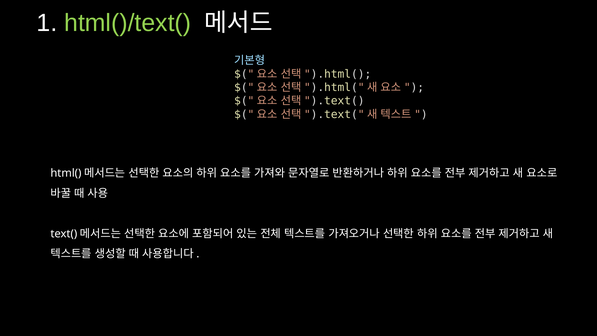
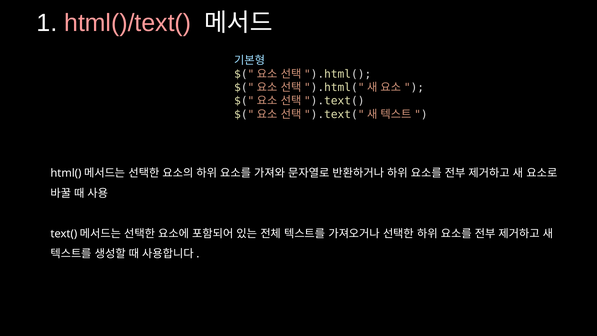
html()/text( colour: light green -> pink
